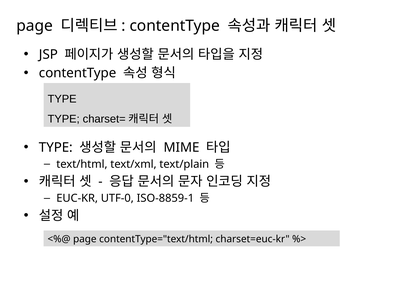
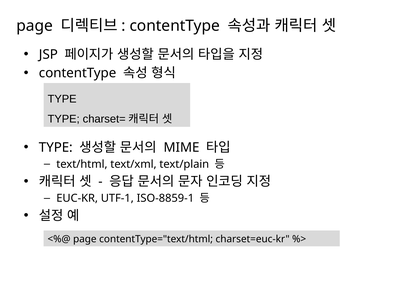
UTF-0: UTF-0 -> UTF-1
